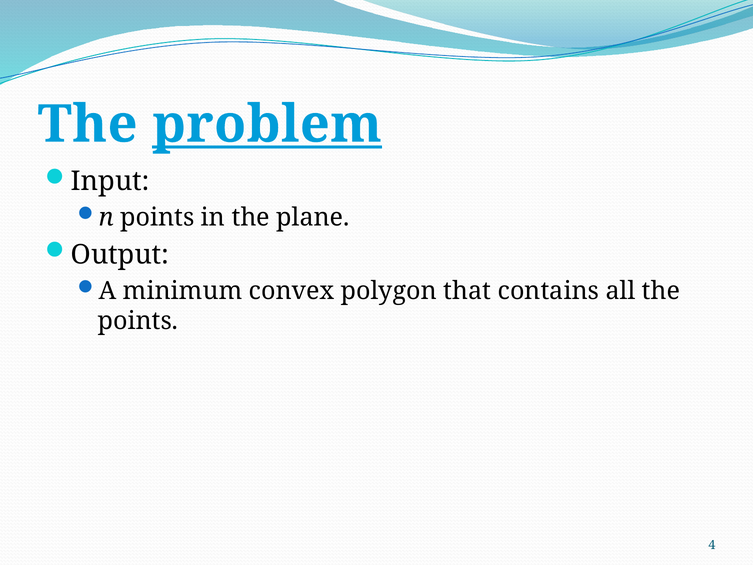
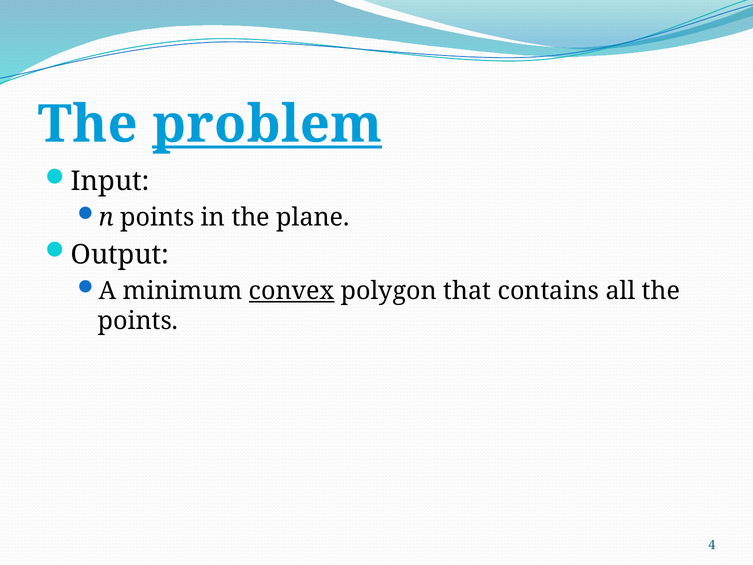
convex underline: none -> present
